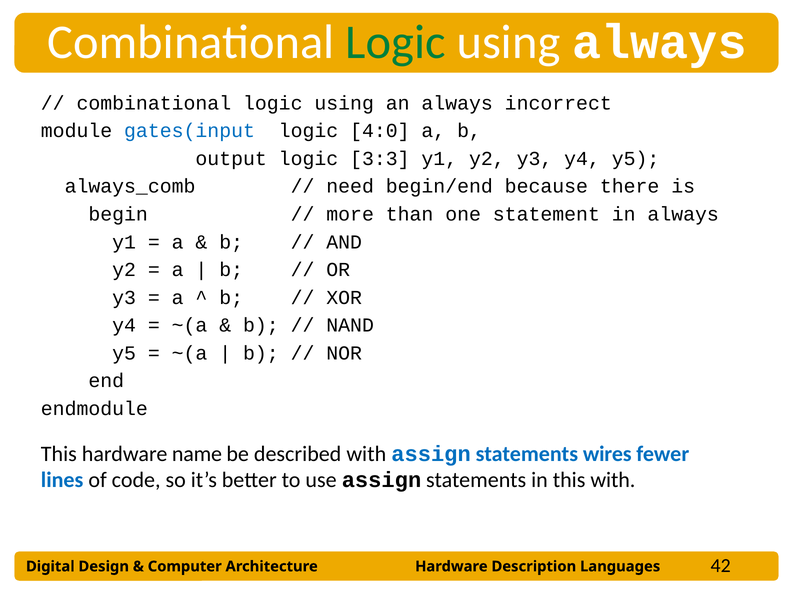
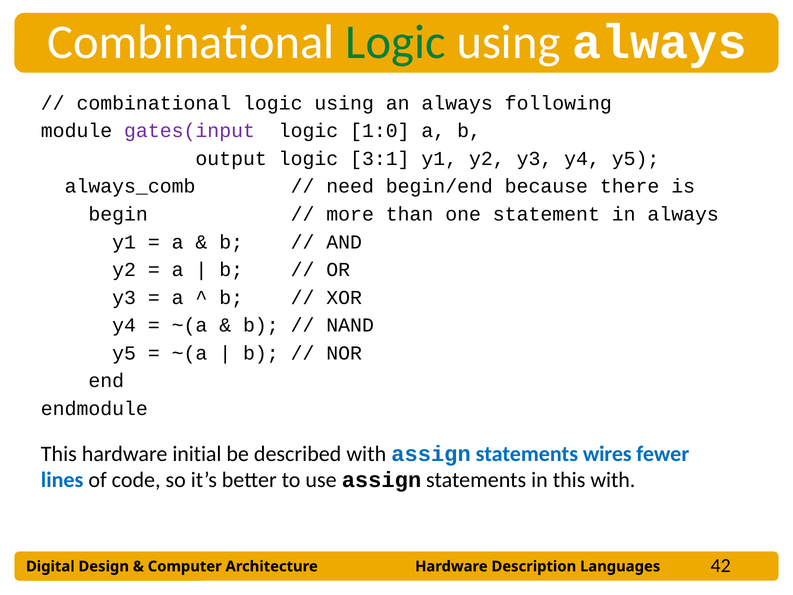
incorrect: incorrect -> following
gates(input colour: blue -> purple
4:0: 4:0 -> 1:0
3:3: 3:3 -> 3:1
name: name -> initial
